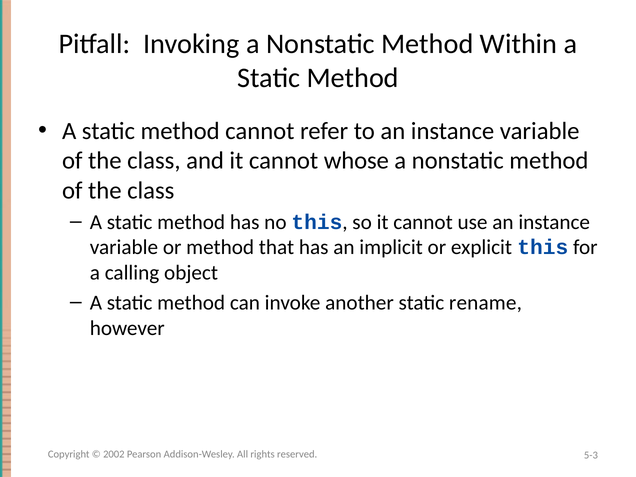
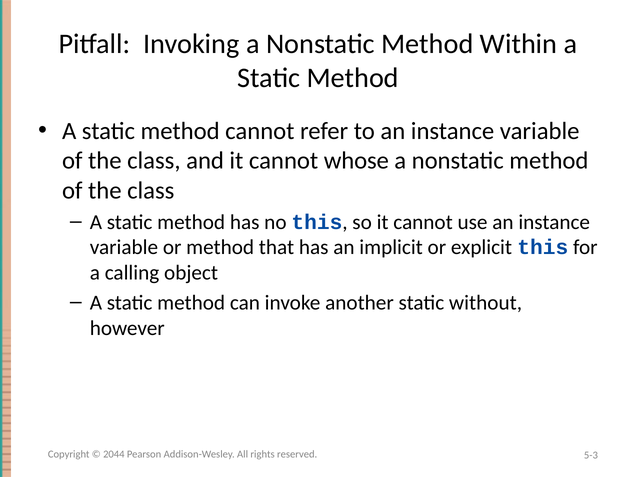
rename: rename -> without
2002: 2002 -> 2044
